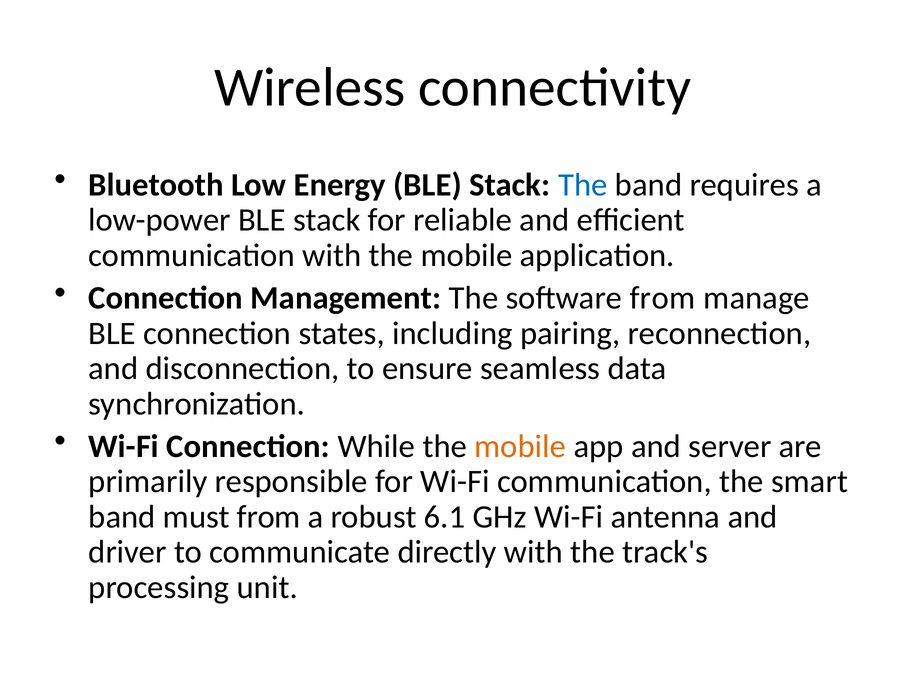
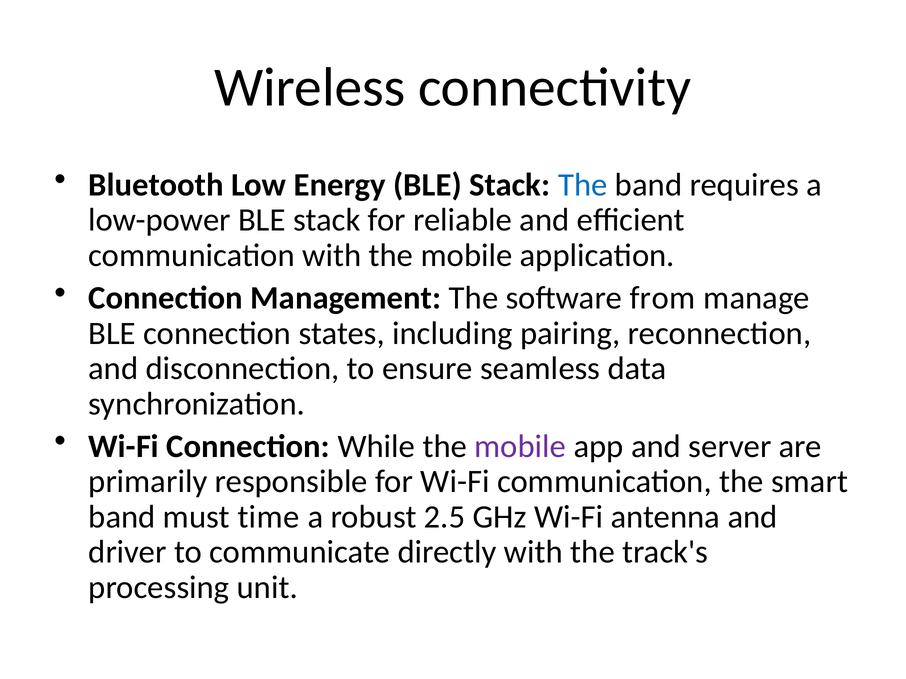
mobile at (520, 447) colour: orange -> purple
must from: from -> time
6.1: 6.1 -> 2.5
